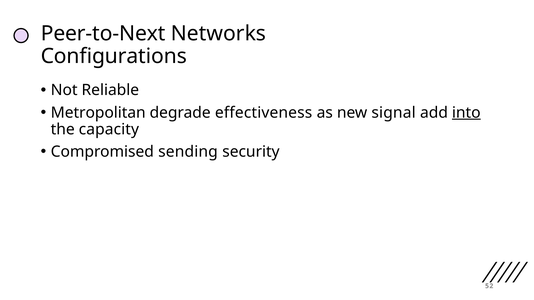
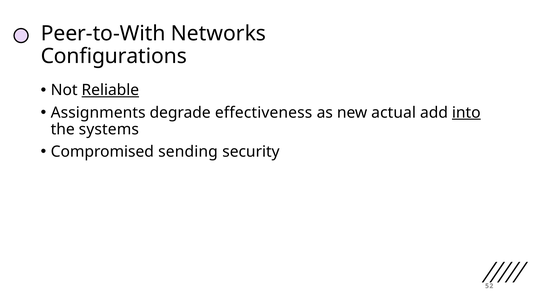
Peer-to-Next: Peer-to-Next -> Peer-to-With
Reliable underline: none -> present
Metropolitan: Metropolitan -> Assignments
signal: signal -> actual
capacity: capacity -> systems
